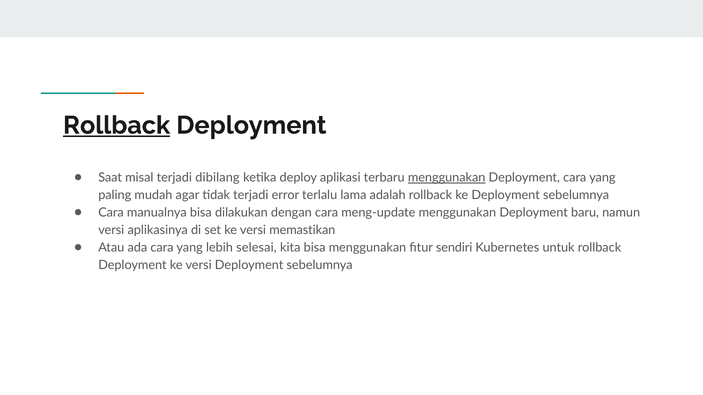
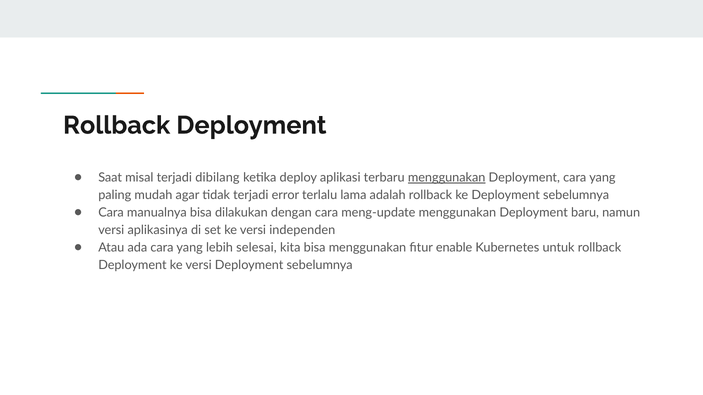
Rollback at (117, 125) underline: present -> none
memastikan: memastikan -> independen
sendiri: sendiri -> enable
